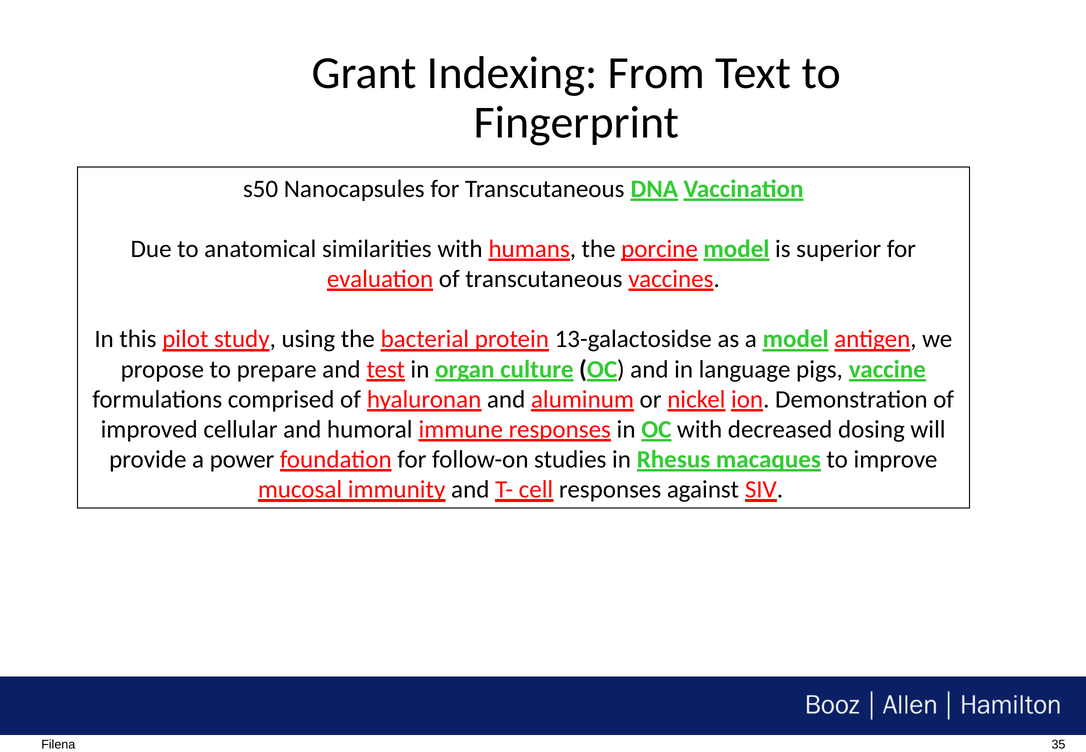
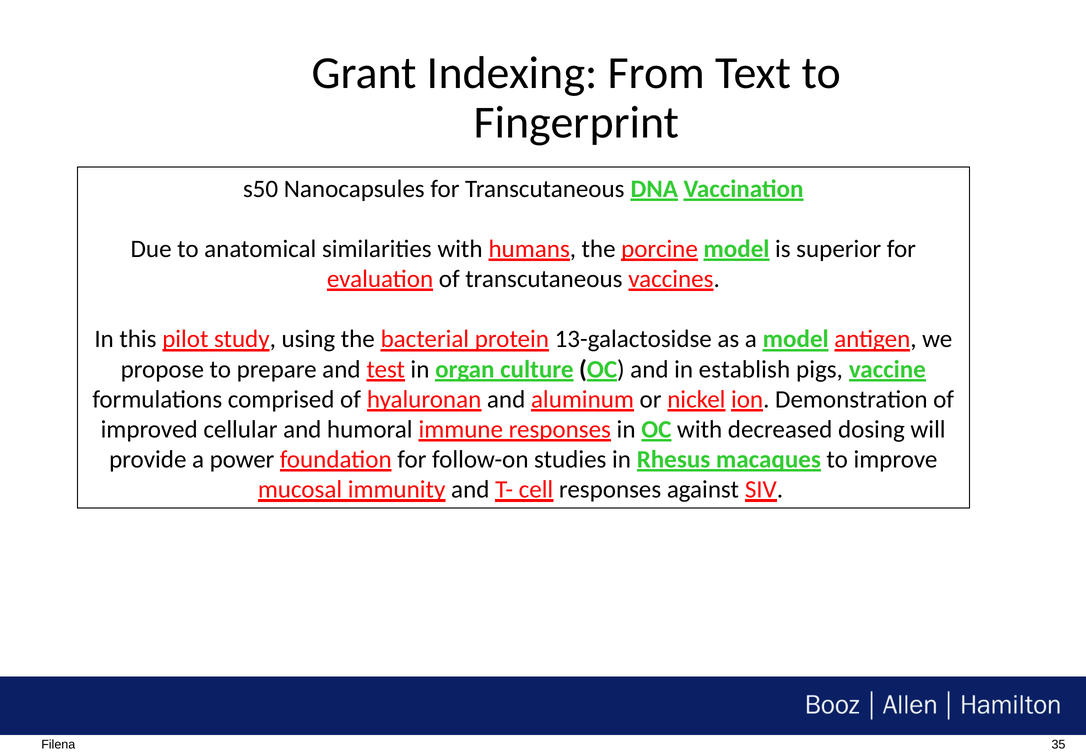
language: language -> establish
